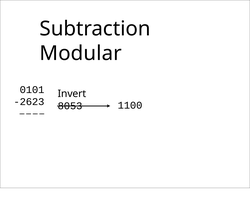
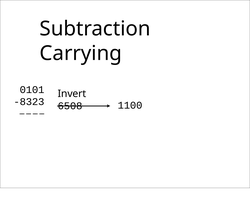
Modular: Modular -> Carrying
-2623: -2623 -> -8323
8053: 8053 -> 6508
